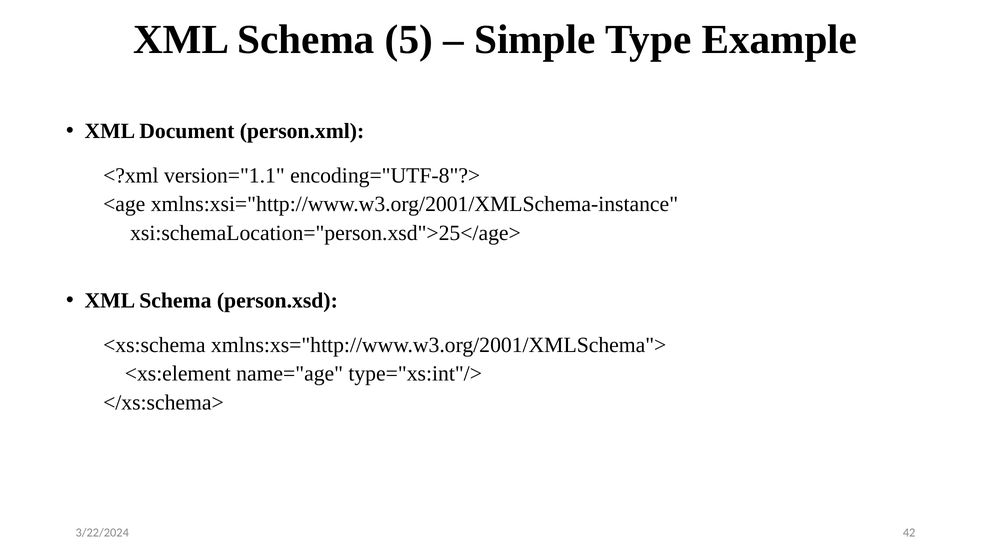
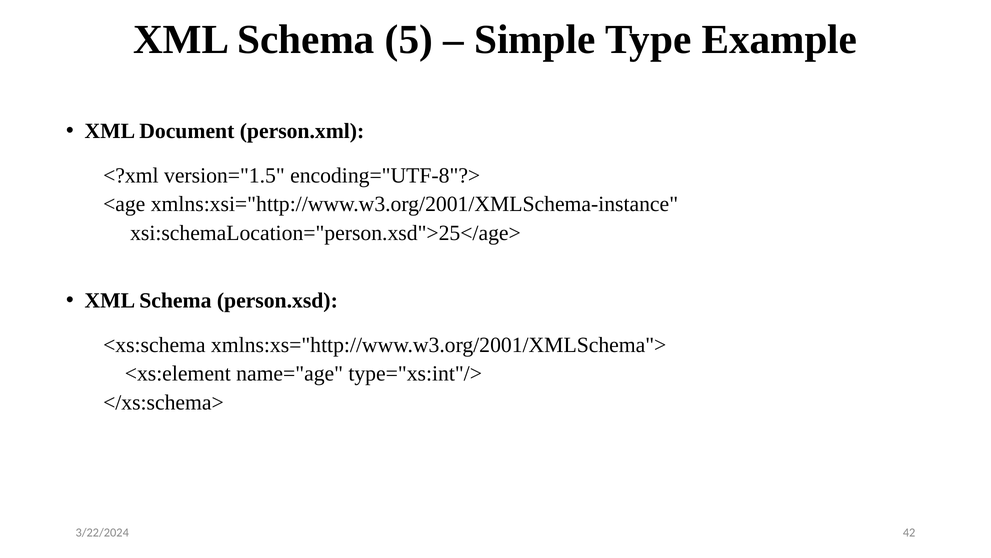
version="1.1: version="1.1 -> version="1.5
